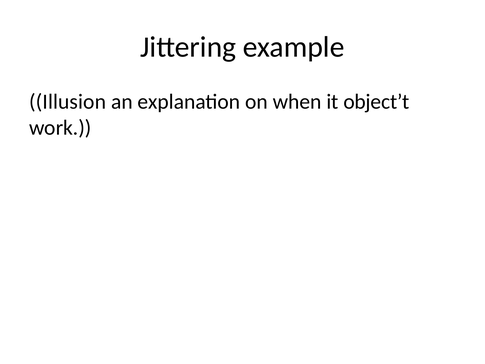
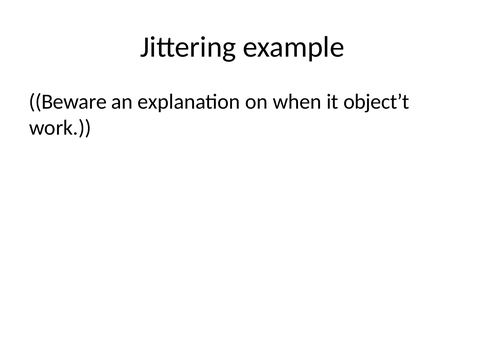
Illusion: Illusion -> Beware
